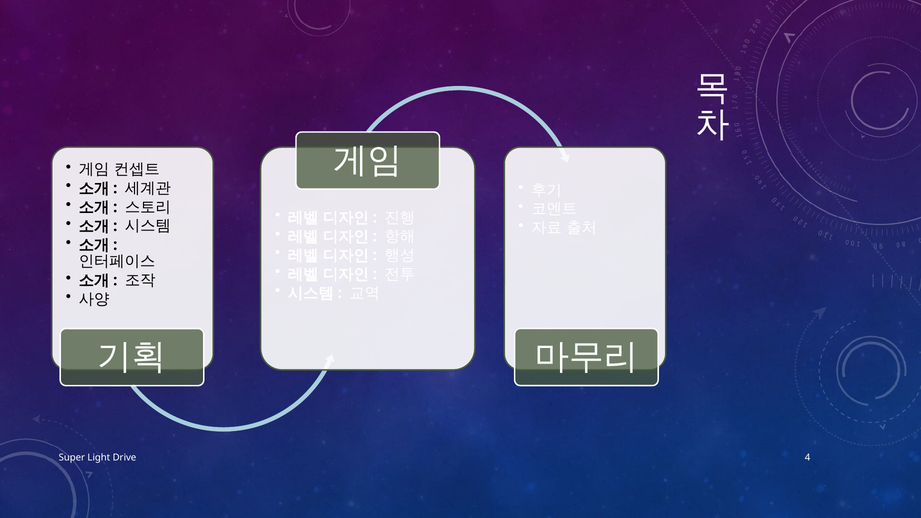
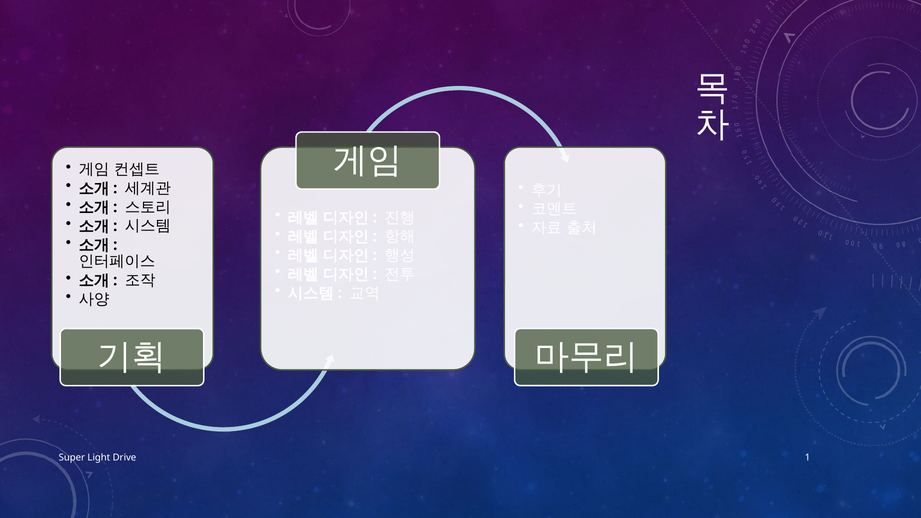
4: 4 -> 1
